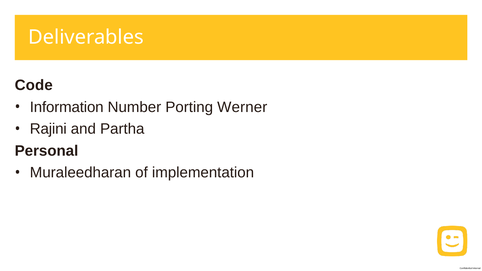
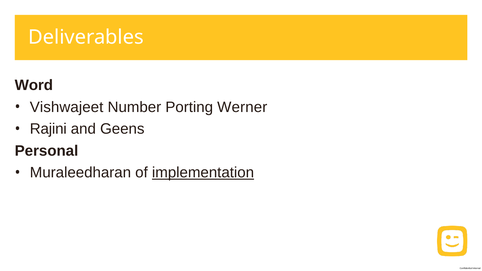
Code: Code -> Word
Information: Information -> Vishwajeet
Partha: Partha -> Geens
implementation underline: none -> present
